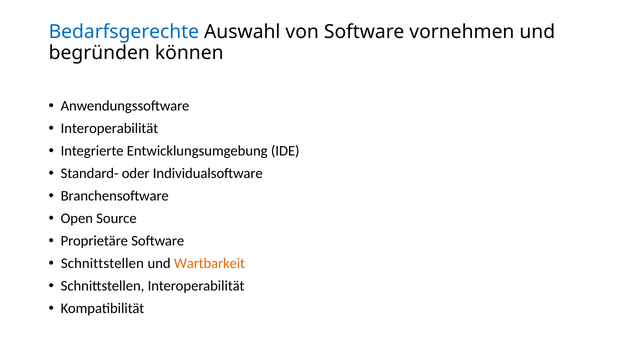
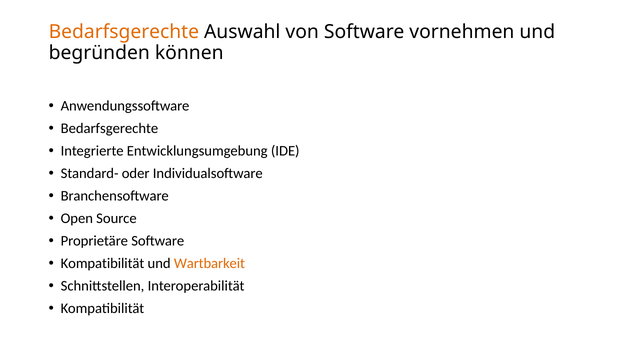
Bedarfsgerechte at (124, 32) colour: blue -> orange
Interoperabilität at (109, 128): Interoperabilität -> Bedarfsgerechte
Schnittstellen at (102, 263): Schnittstellen -> Kompatibilität
